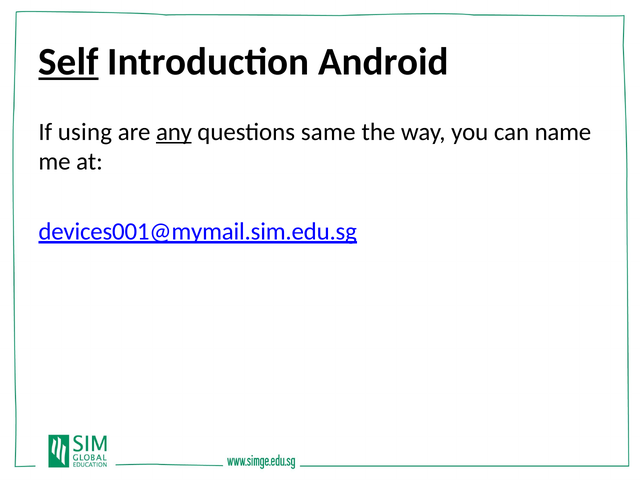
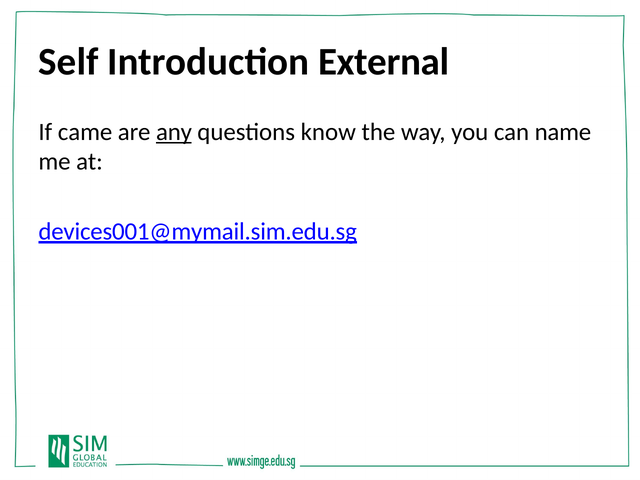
Self underline: present -> none
Android: Android -> External
using: using -> came
same: same -> know
